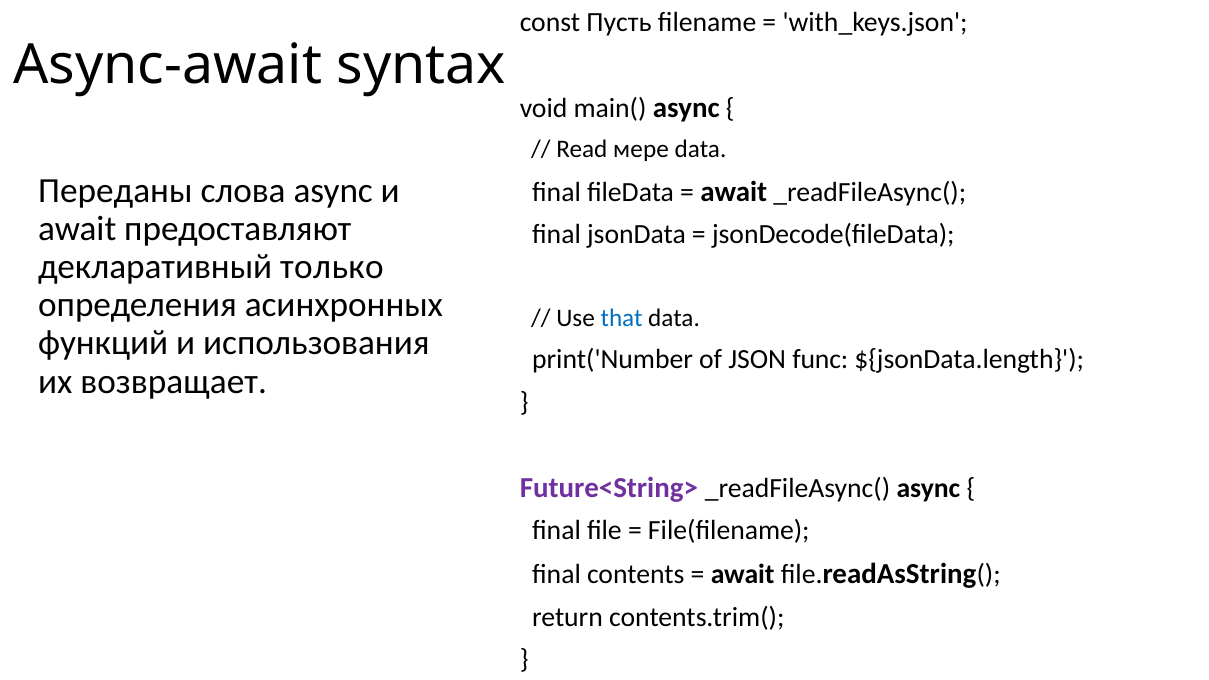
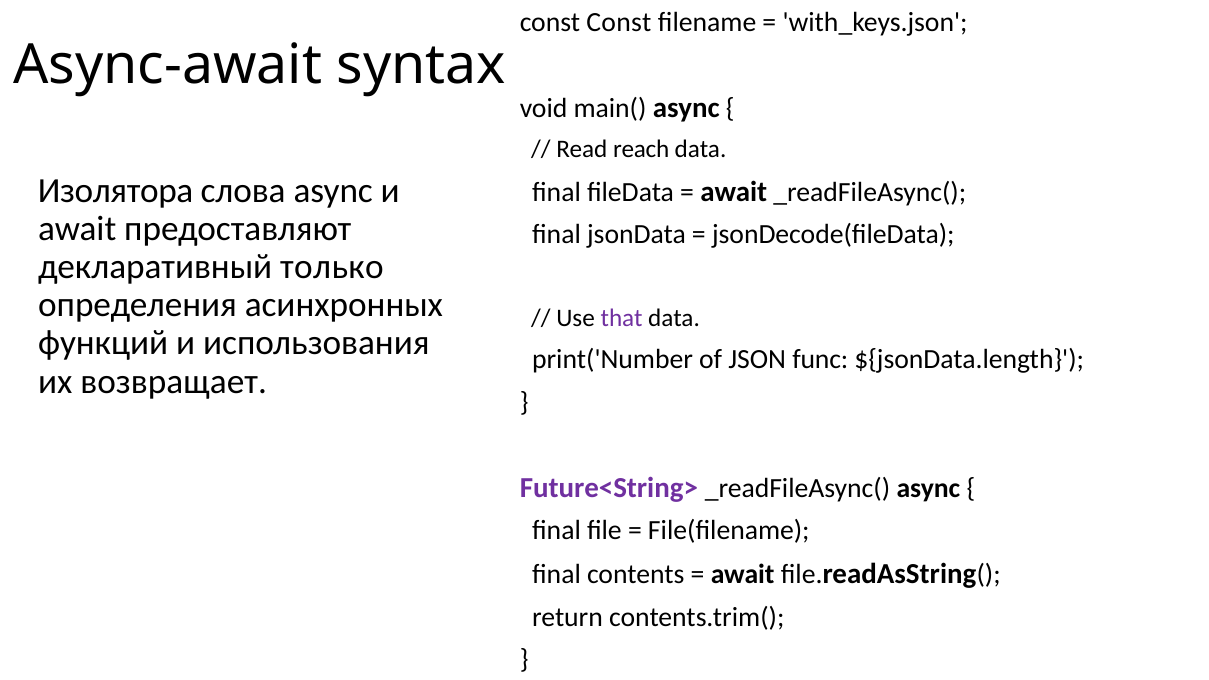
const Пусть: Пусть -> Const
мере: мере -> reach
Переданы: Переданы -> Изолятора
that colour: blue -> purple
